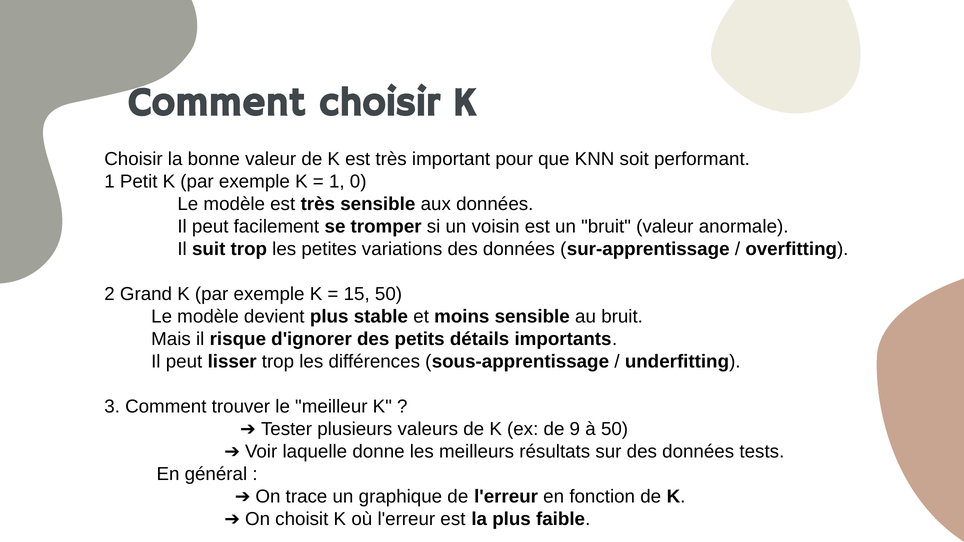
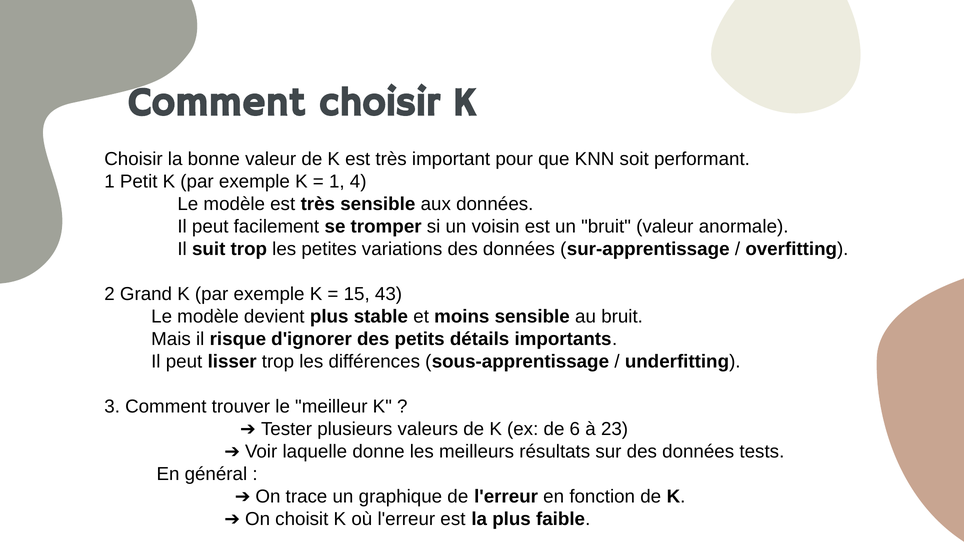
0: 0 -> 4
15 50: 50 -> 43
9: 9 -> 6
à 50: 50 -> 23
